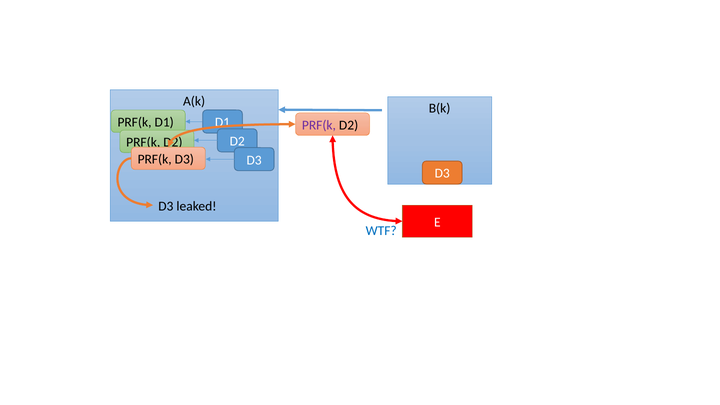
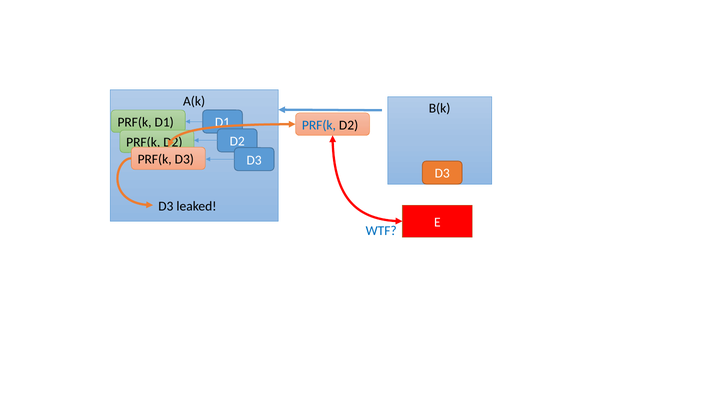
PRF(k at (319, 125) colour: purple -> blue
